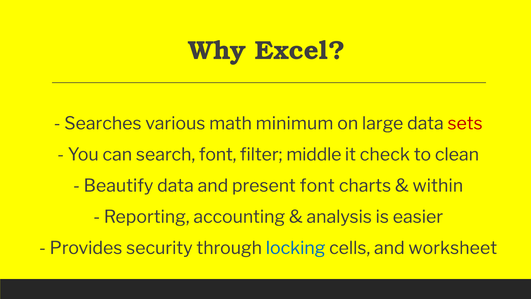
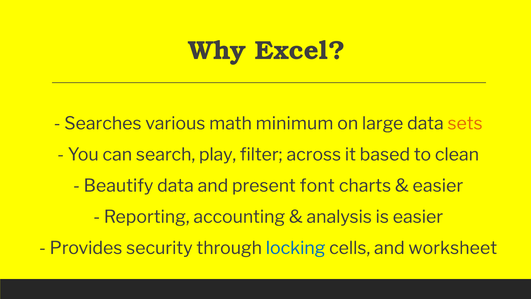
sets colour: red -> orange
search font: font -> play
middle: middle -> across
check: check -> based
within at (438, 186): within -> easier
